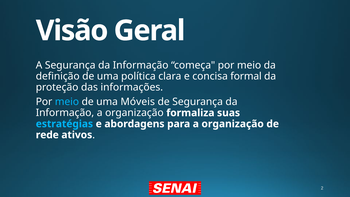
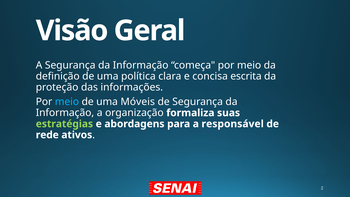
formal: formal -> escrita
estratégias colour: light blue -> light green
para a organização: organização -> responsável
